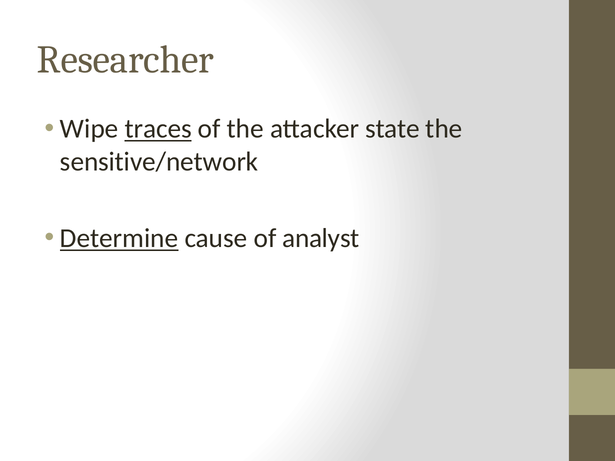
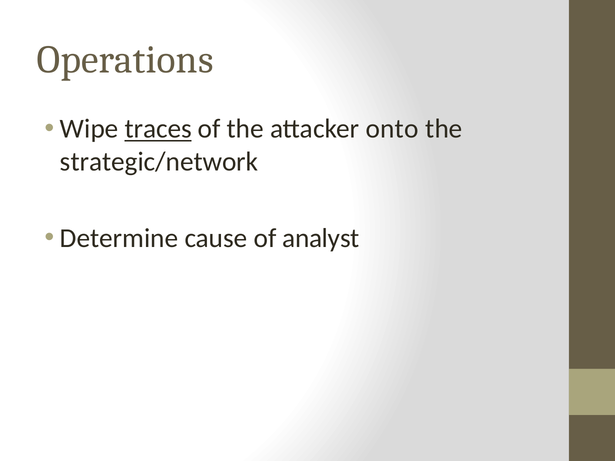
Researcher: Researcher -> Operations
state: state -> onto
sensitive/network: sensitive/network -> strategic/network
Determine underline: present -> none
